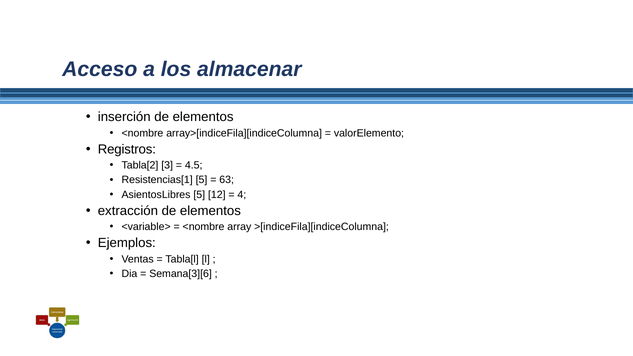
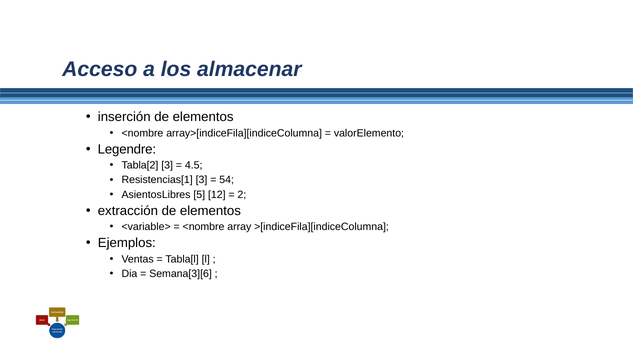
Registros: Registros -> Legendre
Resistencias[1 5: 5 -> 3
63: 63 -> 54
4: 4 -> 2
